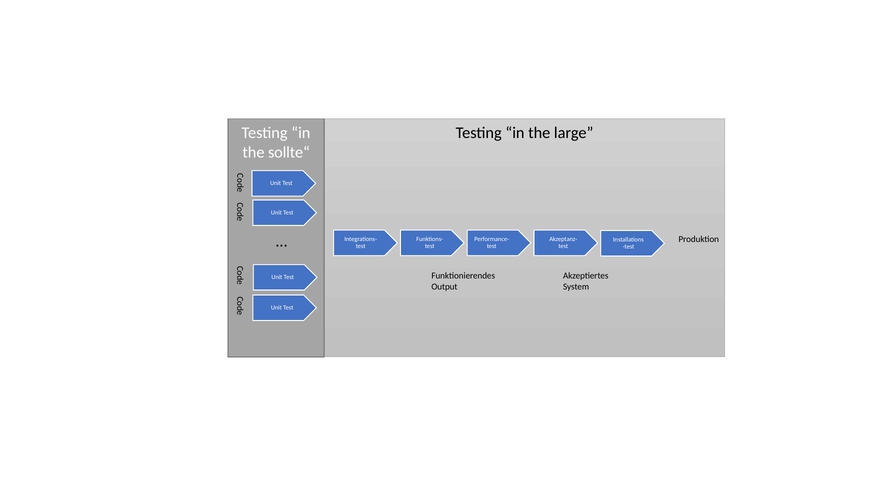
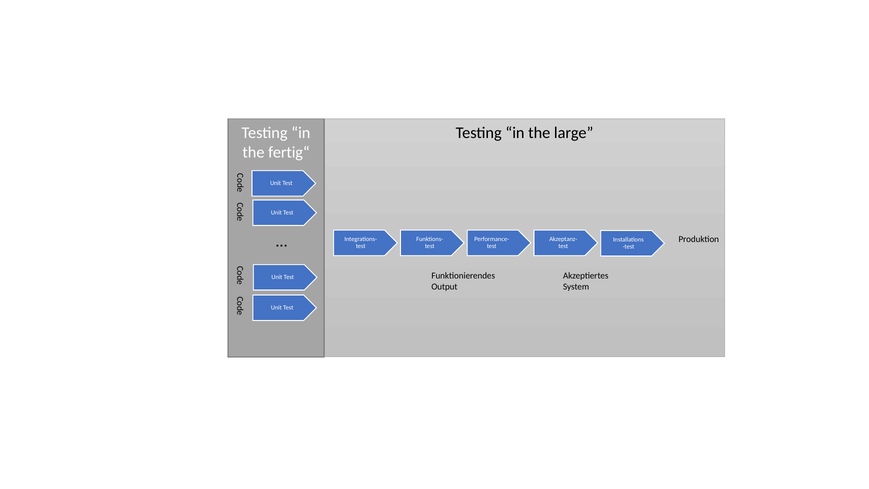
sollte“: sollte“ -> fertig“
